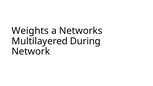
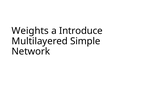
Networks: Networks -> Introduce
During: During -> Simple
